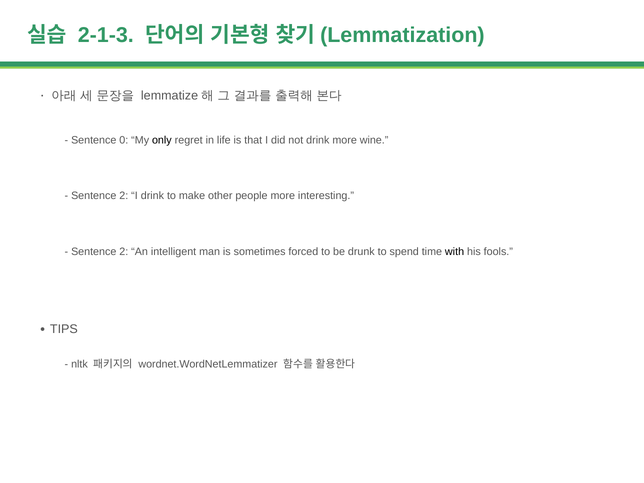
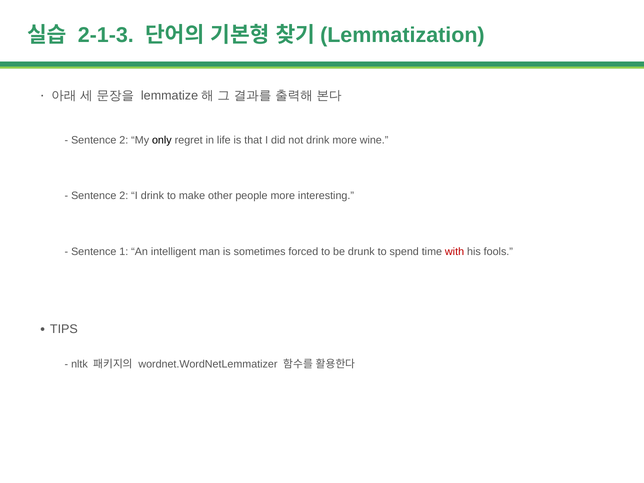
0 at (124, 140): 0 -> 2
2 at (124, 252): 2 -> 1
with colour: black -> red
